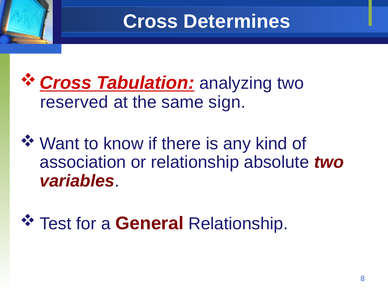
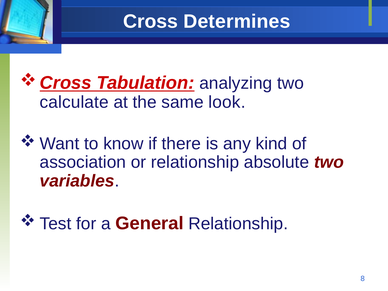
reserved: reserved -> calculate
sign: sign -> look
